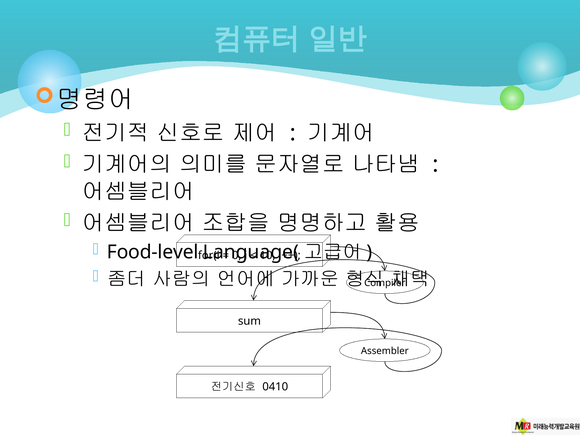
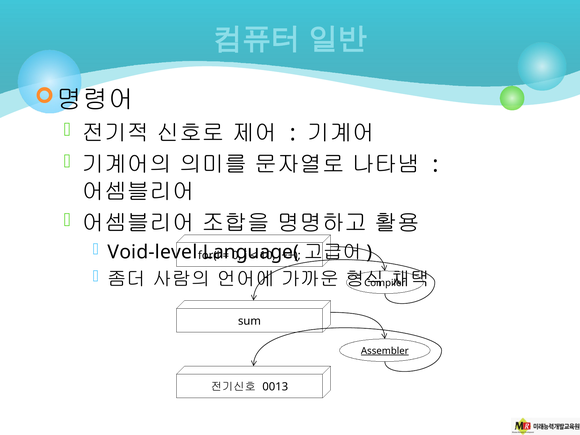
Food-level: Food-level -> Void-level
Assembler underline: none -> present
0410: 0410 -> 0013
